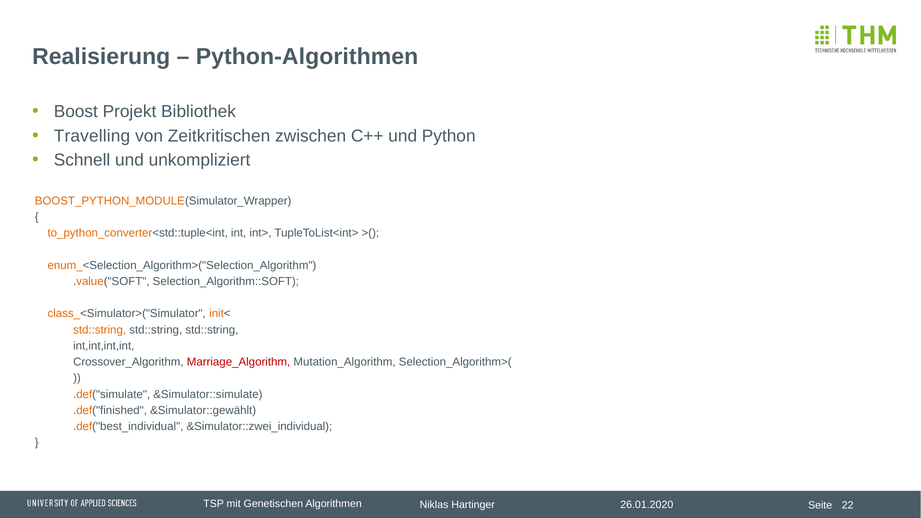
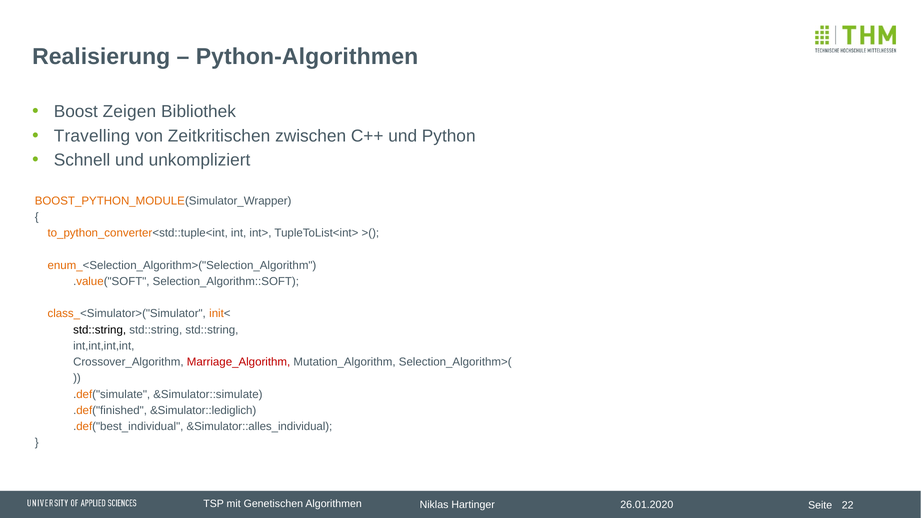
Projekt: Projekt -> Zeigen
std::string at (100, 330) colour: orange -> black
&Simulator::gewählt: &Simulator::gewählt -> &Simulator::lediglich
&Simulator::zwei_individual: &Simulator::zwei_individual -> &Simulator::alles_individual
